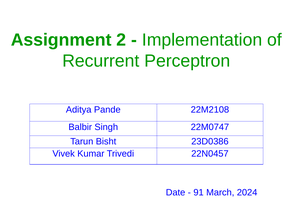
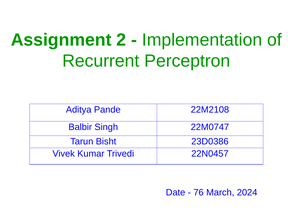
91: 91 -> 76
